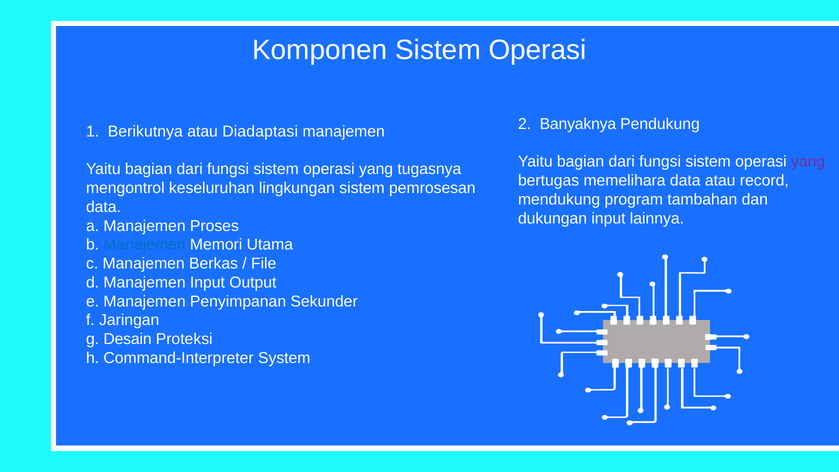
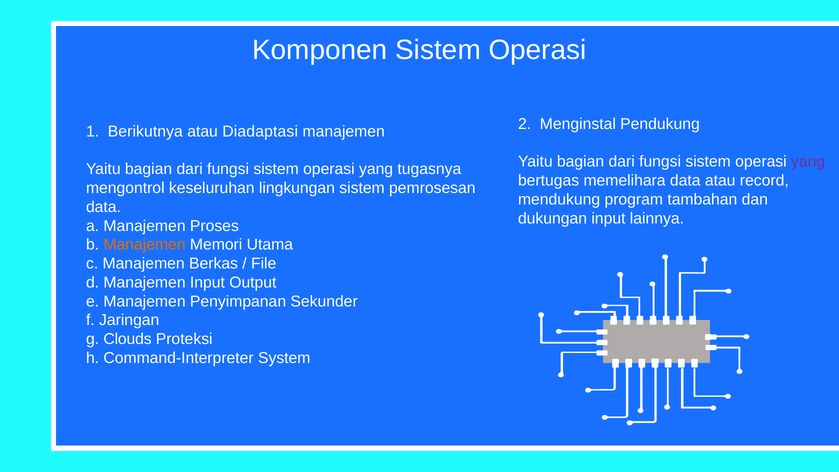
Banyaknya: Banyaknya -> Menginstal
Manajemen at (145, 245) colour: blue -> orange
Desain: Desain -> Clouds
